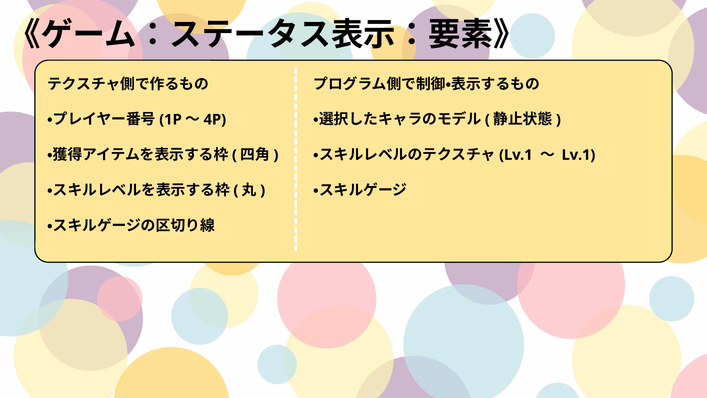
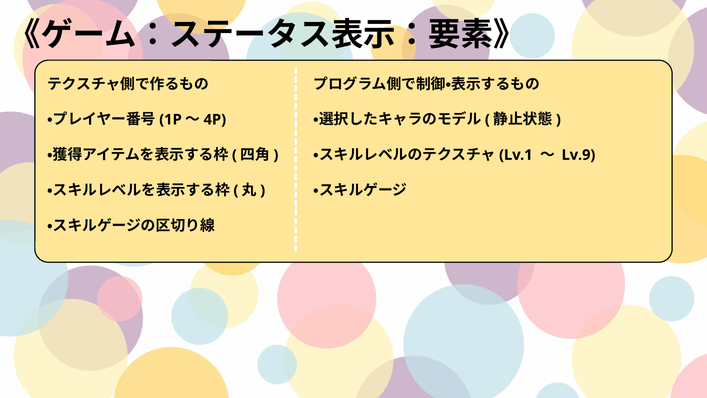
Lv.1 at (578, 155): Lv.1 -> Lv.9
